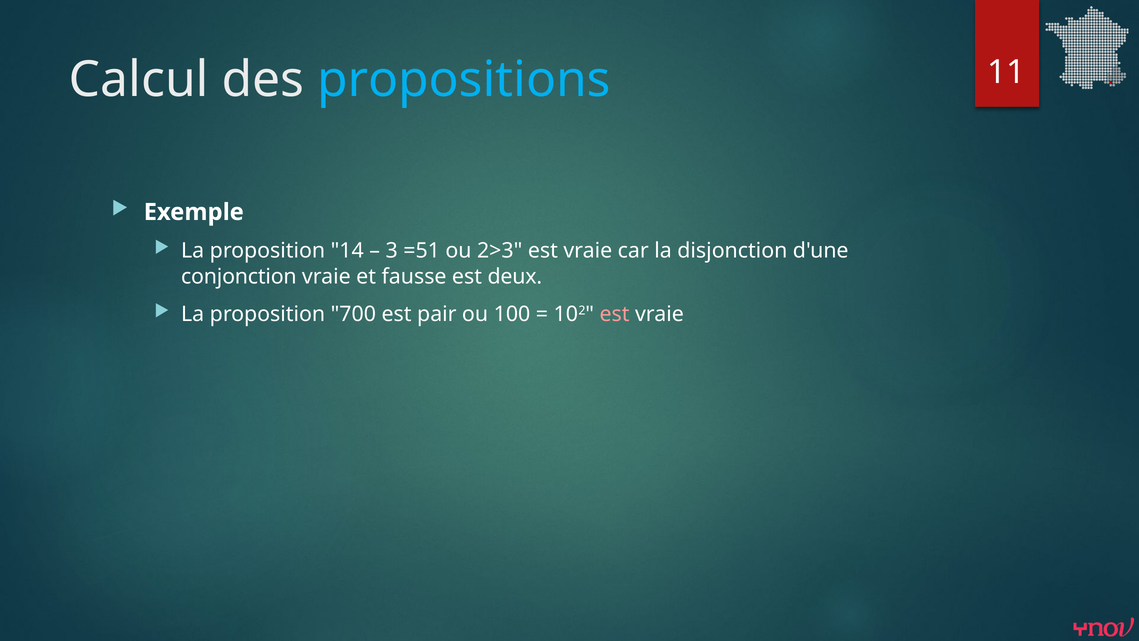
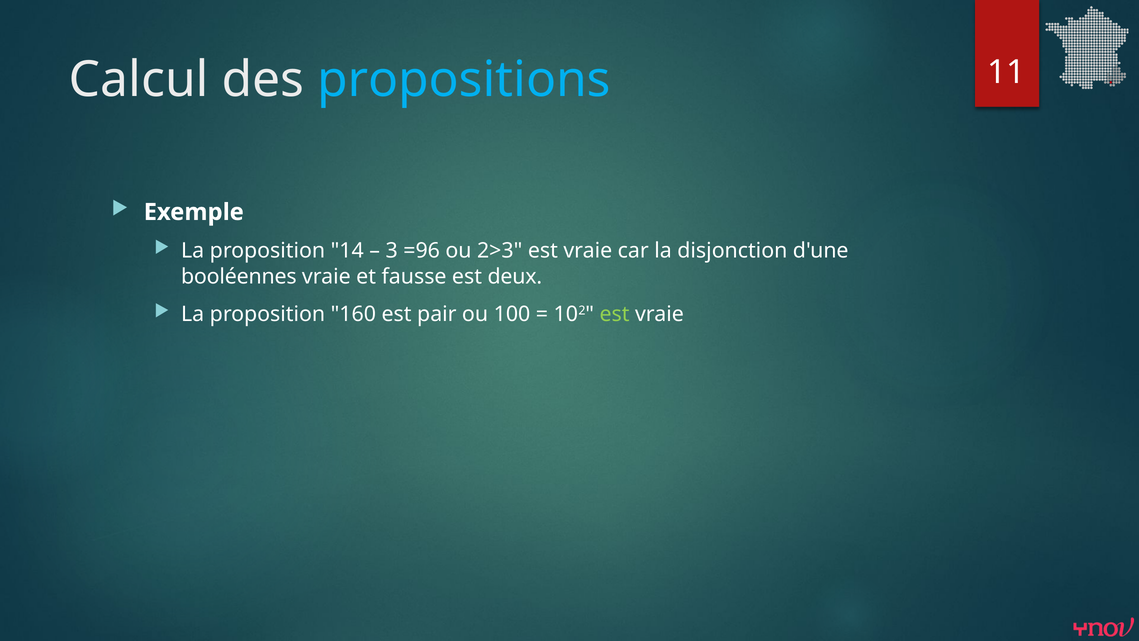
=51: =51 -> =96
conjonction: conjonction -> booléennes
700: 700 -> 160
est at (615, 314) colour: pink -> light green
